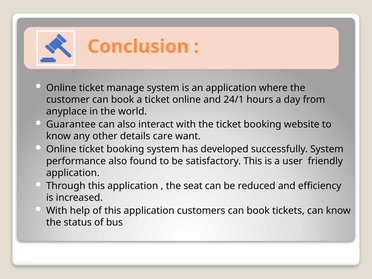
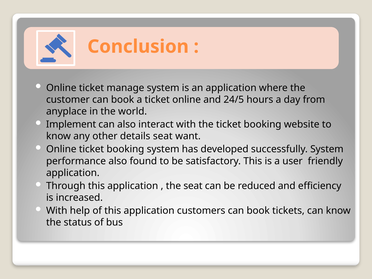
24/1: 24/1 -> 24/5
Guarantee: Guarantee -> Implement
details care: care -> seat
